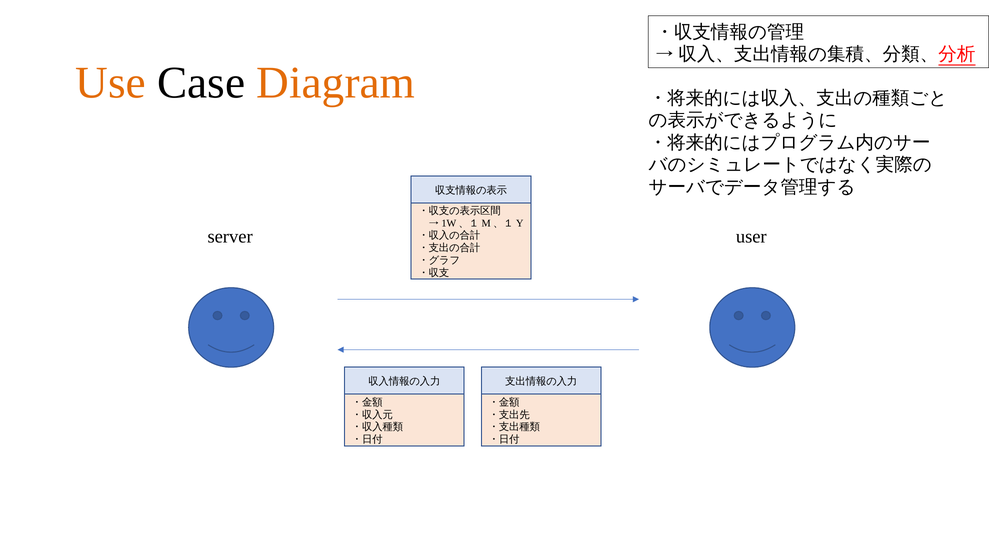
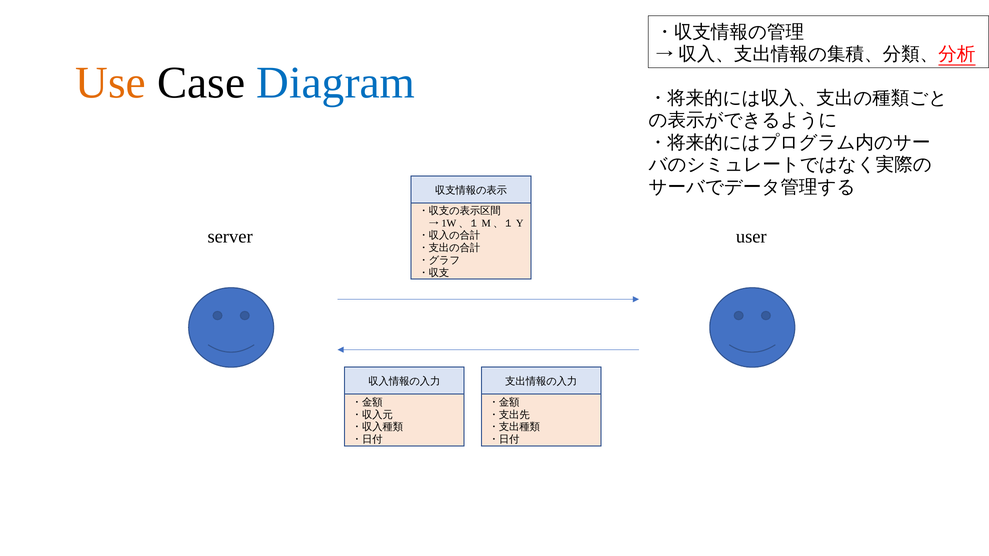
Diagram colour: orange -> blue
